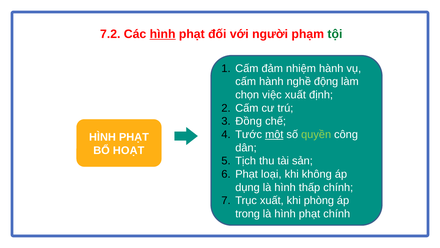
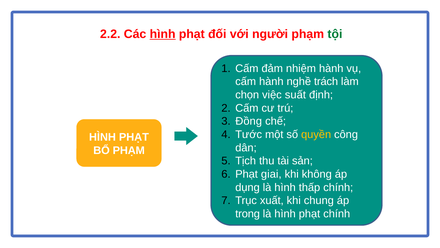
7.2: 7.2 -> 2.2
động: động -> trách
việc xuất: xuất -> suất
một underline: present -> none
quyền colour: light green -> yellow
BỔ HOẠT: HOẠT -> PHẠM
loại: loại -> giai
phòng: phòng -> chung
